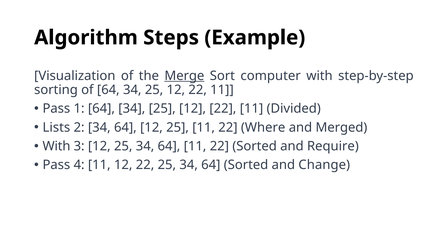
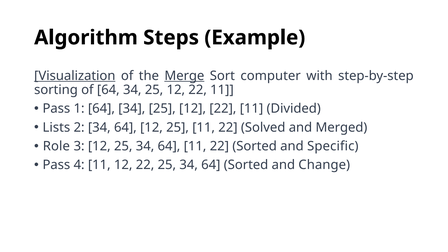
Visualization underline: none -> present
Where: Where -> Solved
With at (56, 146): With -> Role
Require: Require -> Specific
